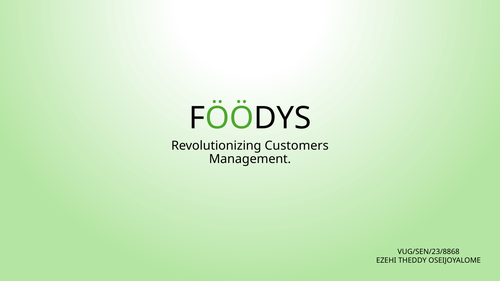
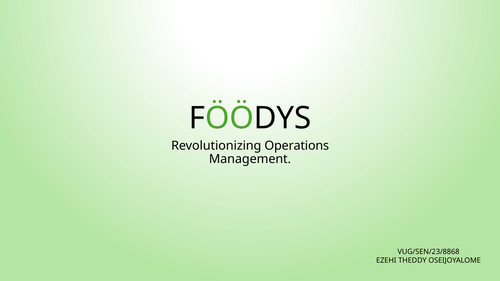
Customers: Customers -> Operations
